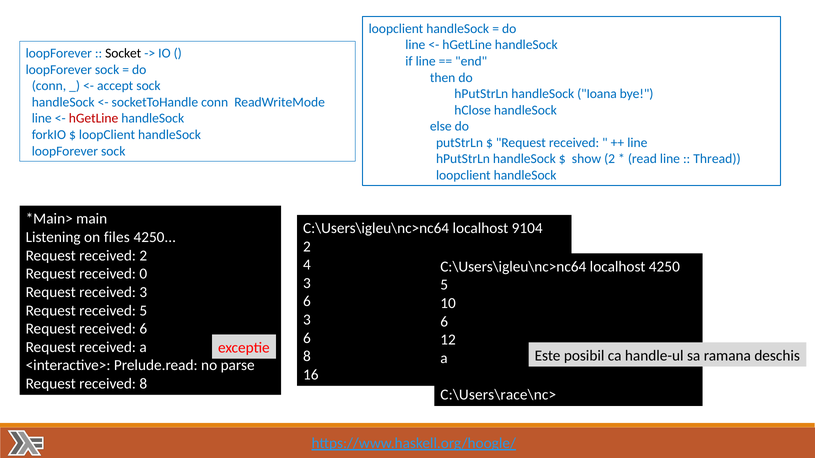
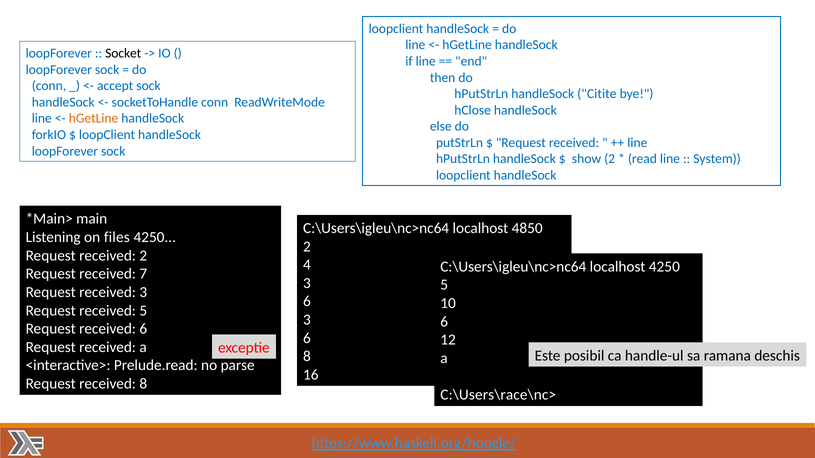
Ioana: Ioana -> Citite
hGetLine at (94, 119) colour: red -> orange
Thread: Thread -> System
9104: 9104 -> 4850
0: 0 -> 7
